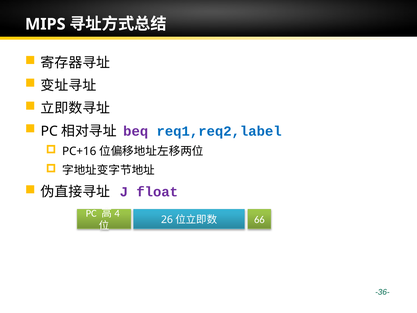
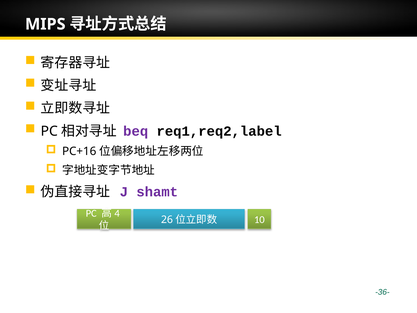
req1,req2,label colour: blue -> black
float: float -> shamt
66: 66 -> 10
